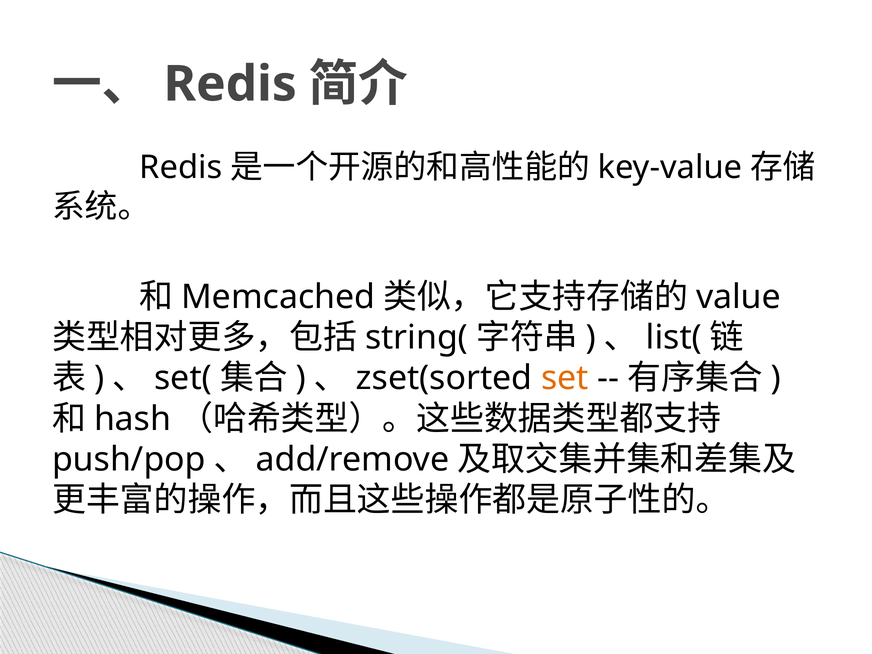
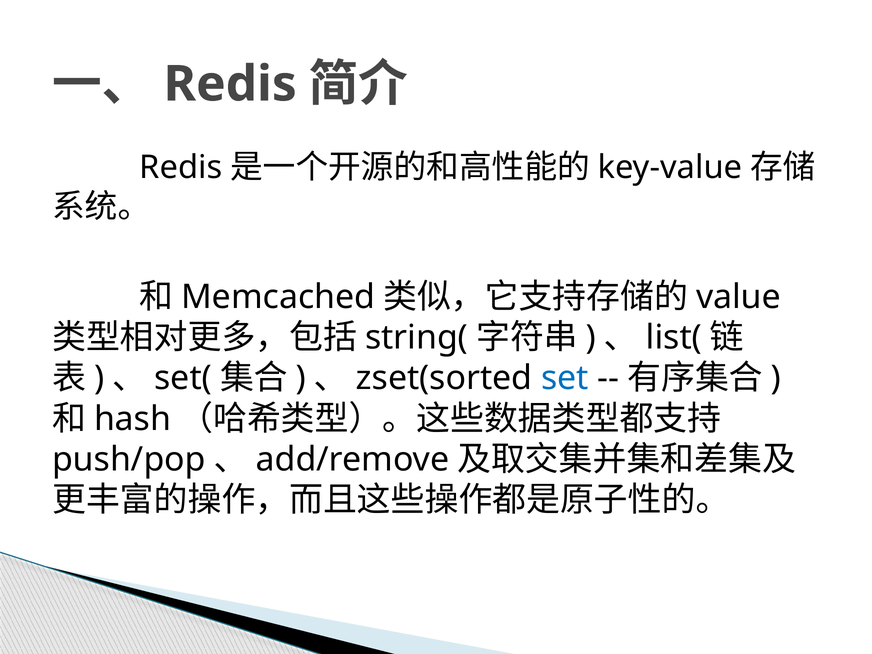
set colour: orange -> blue
